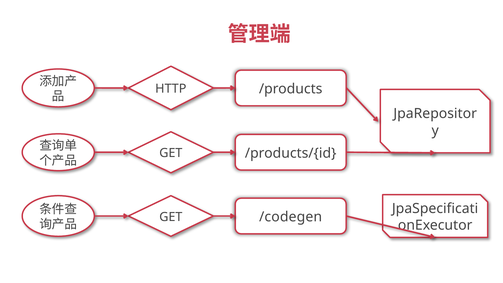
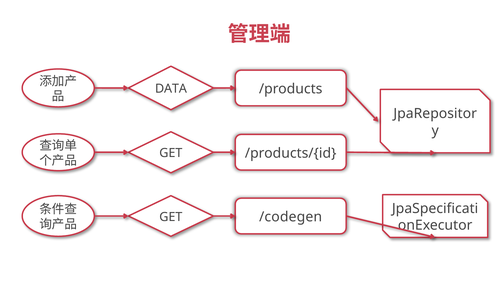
HTTP: HTTP -> DATA
